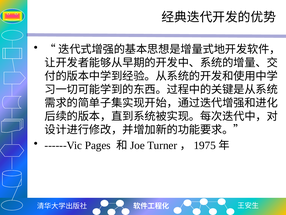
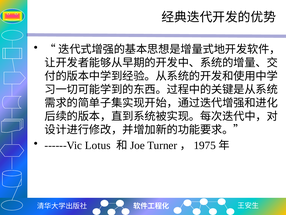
Pages: Pages -> Lotus
